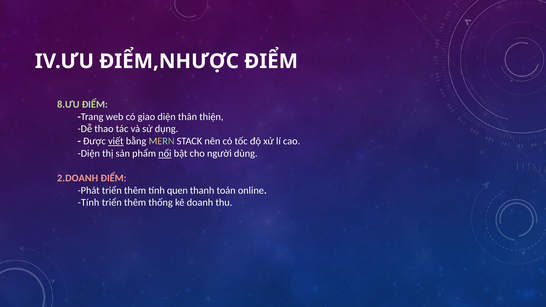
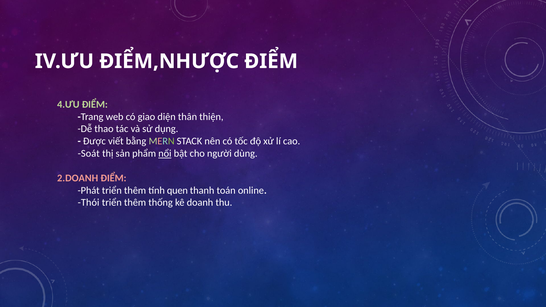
8.ƯU: 8.ƯU -> 4.ƯU
viết underline: present -> none
Diện at (89, 154): Diện -> Soát
Tính at (89, 203): Tính -> Thói
